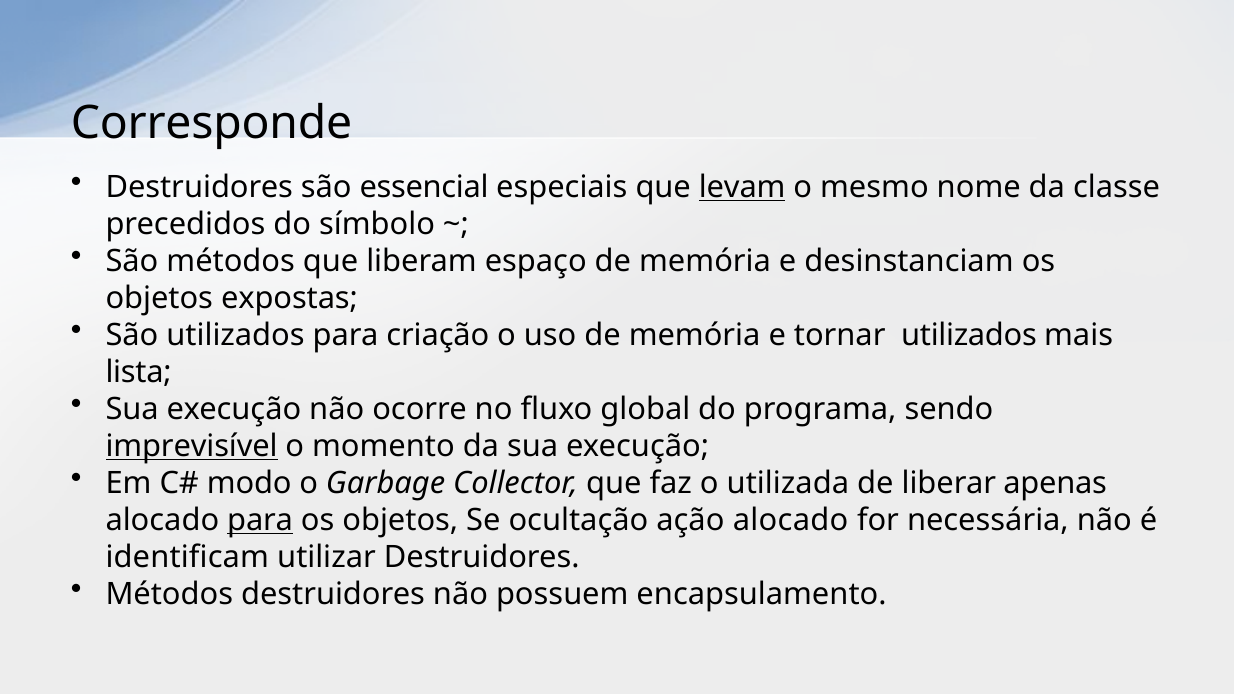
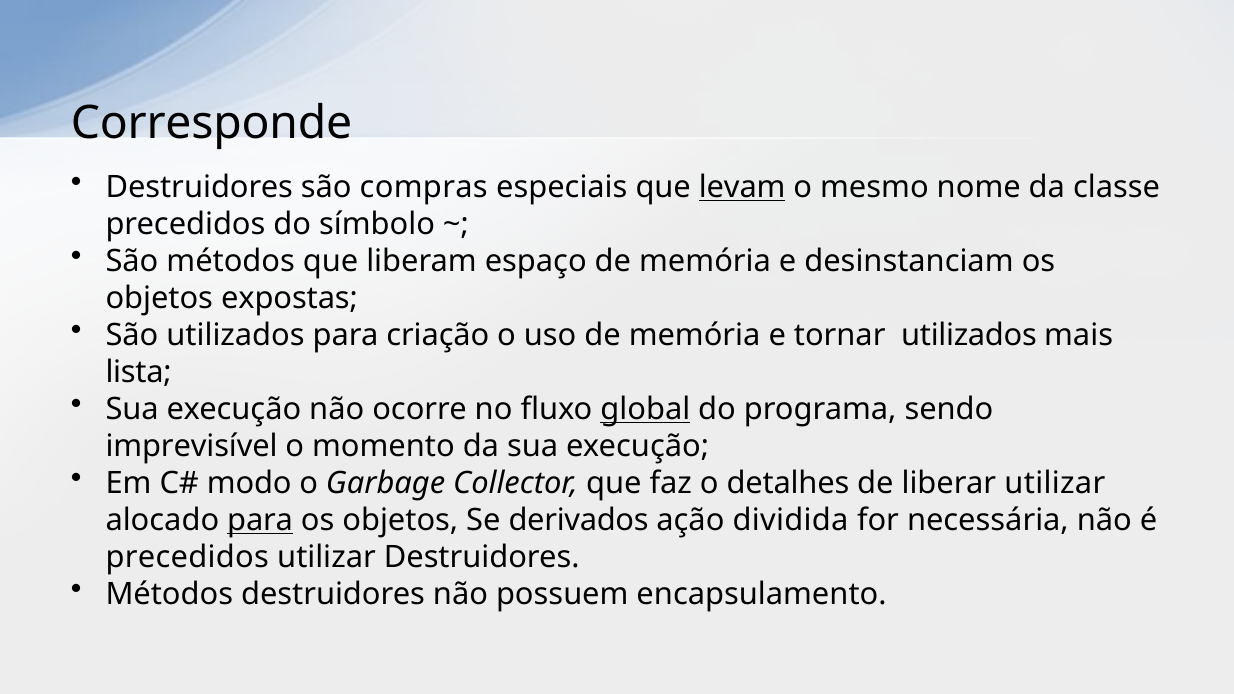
essencial: essencial -> compras
global underline: none -> present
imprevisível underline: present -> none
utilizada: utilizada -> detalhes
liberar apenas: apenas -> utilizar
ocultação: ocultação -> derivados
ação alocado: alocado -> dividida
identificam at (187, 557): identificam -> precedidos
